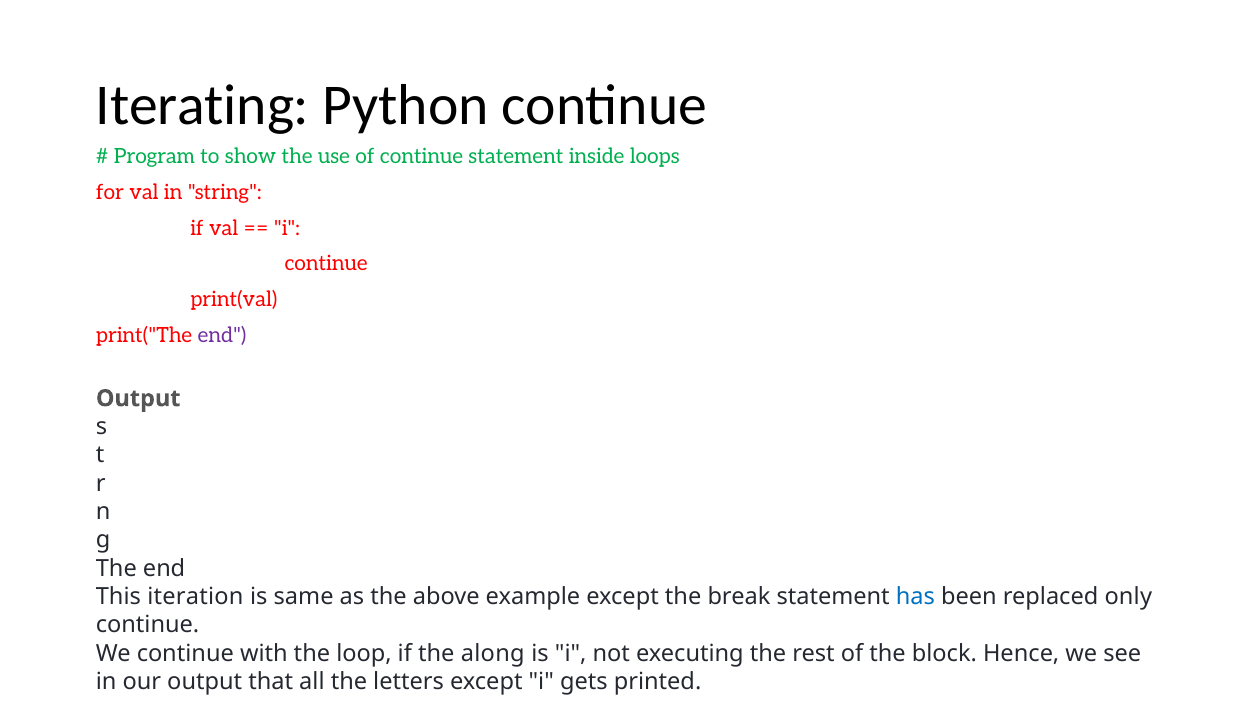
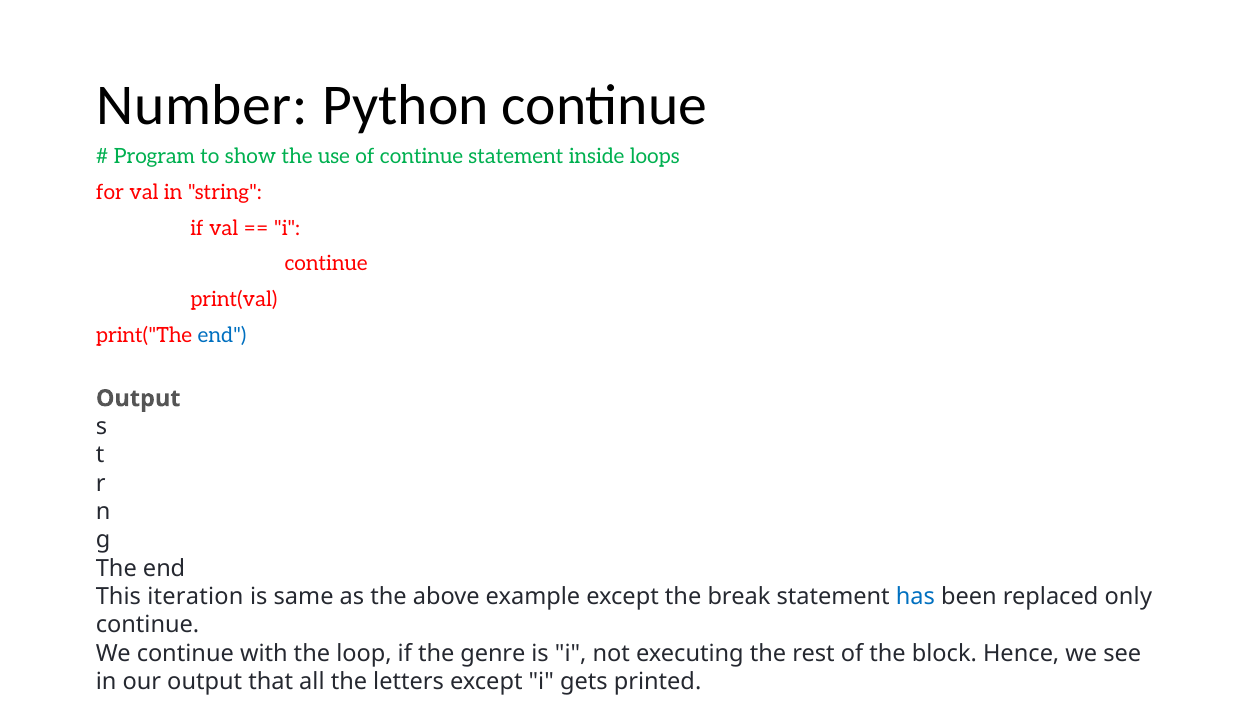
Iterating: Iterating -> Number
end at (222, 335) colour: purple -> blue
along: along -> genre
